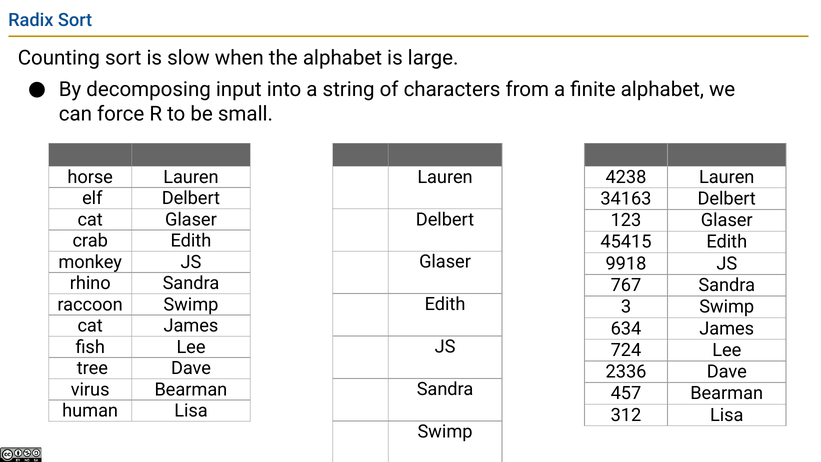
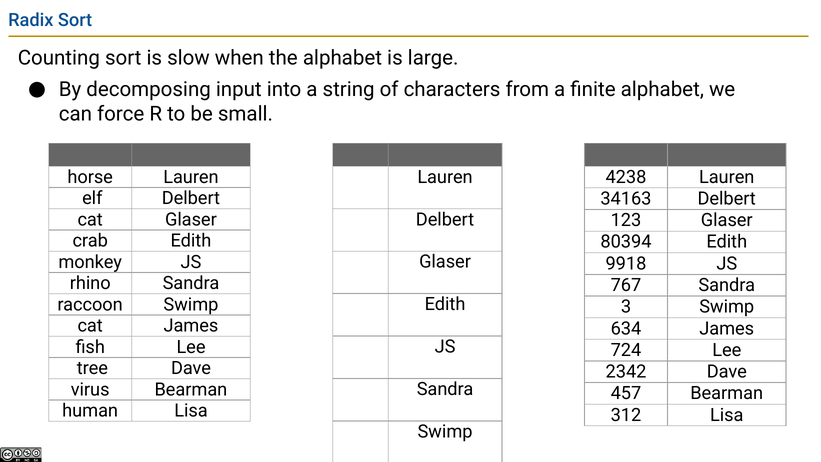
45415: 45415 -> 80394
2336: 2336 -> 2342
